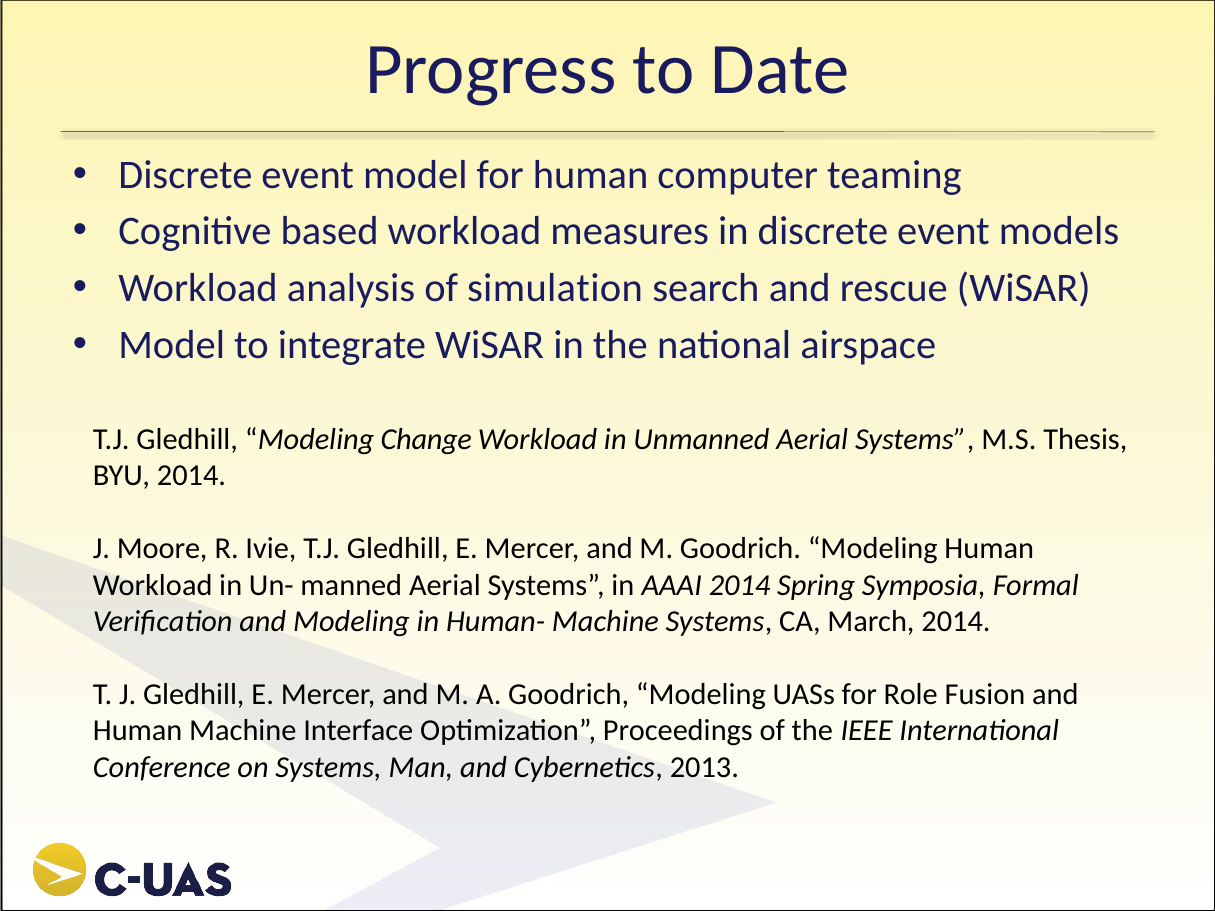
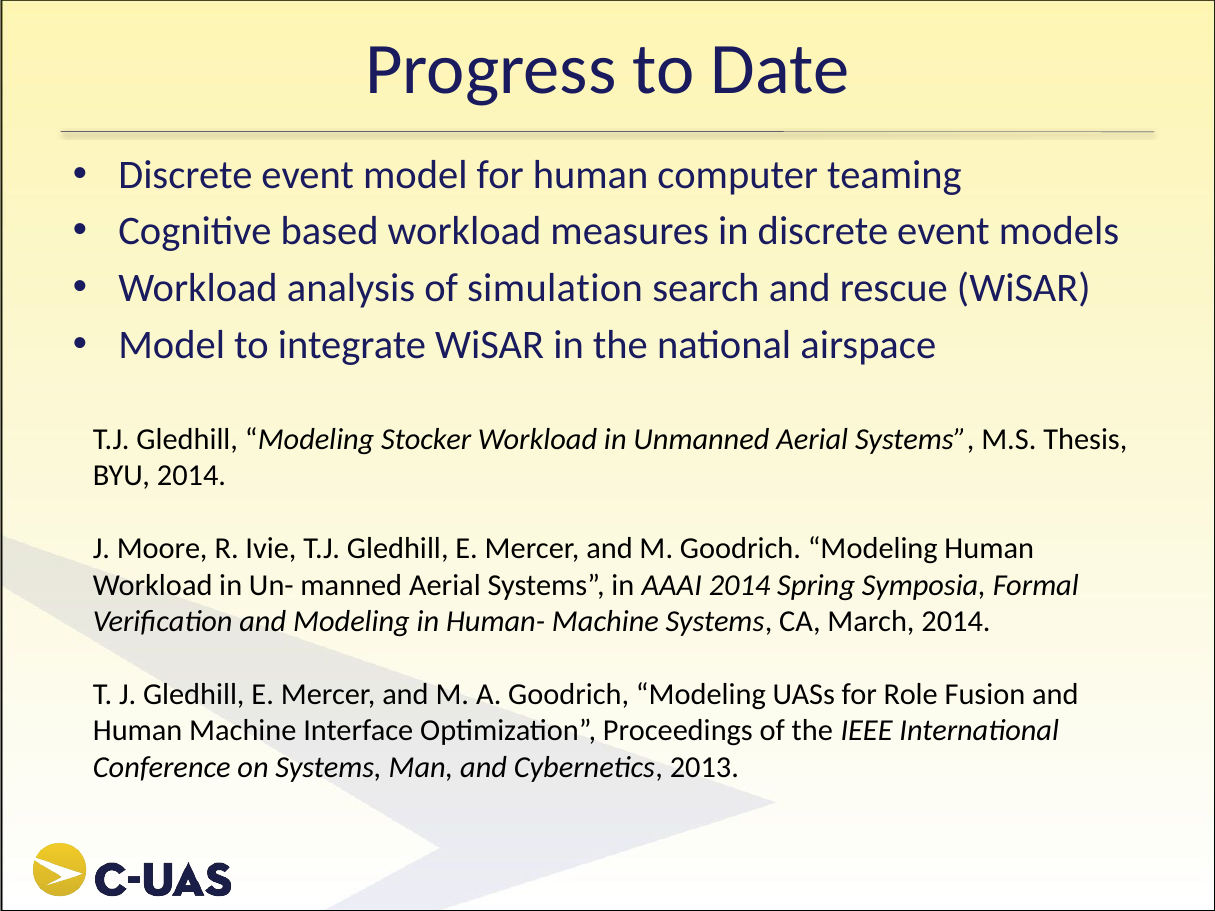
Change: Change -> Stocker
